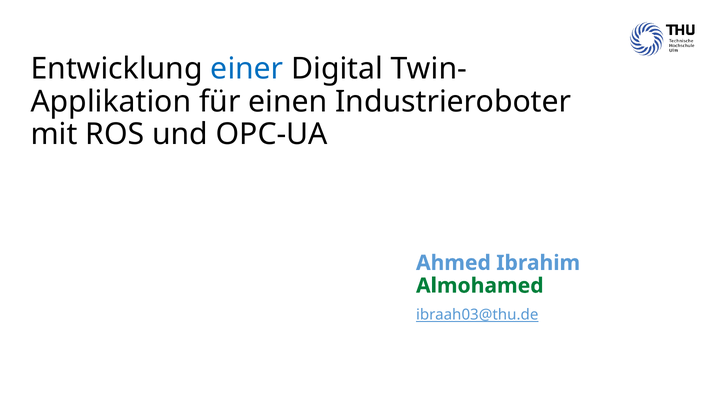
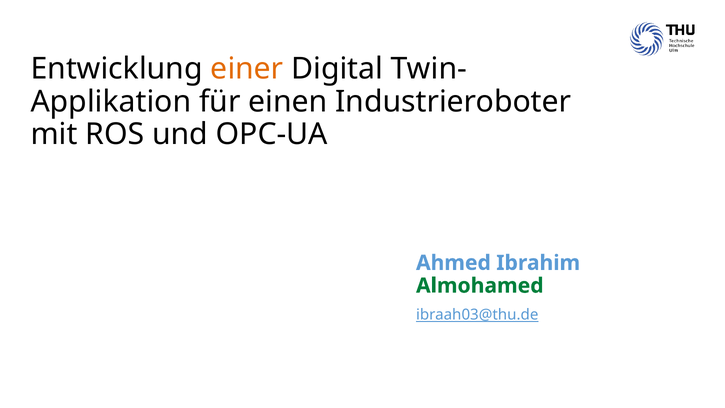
einer colour: blue -> orange
